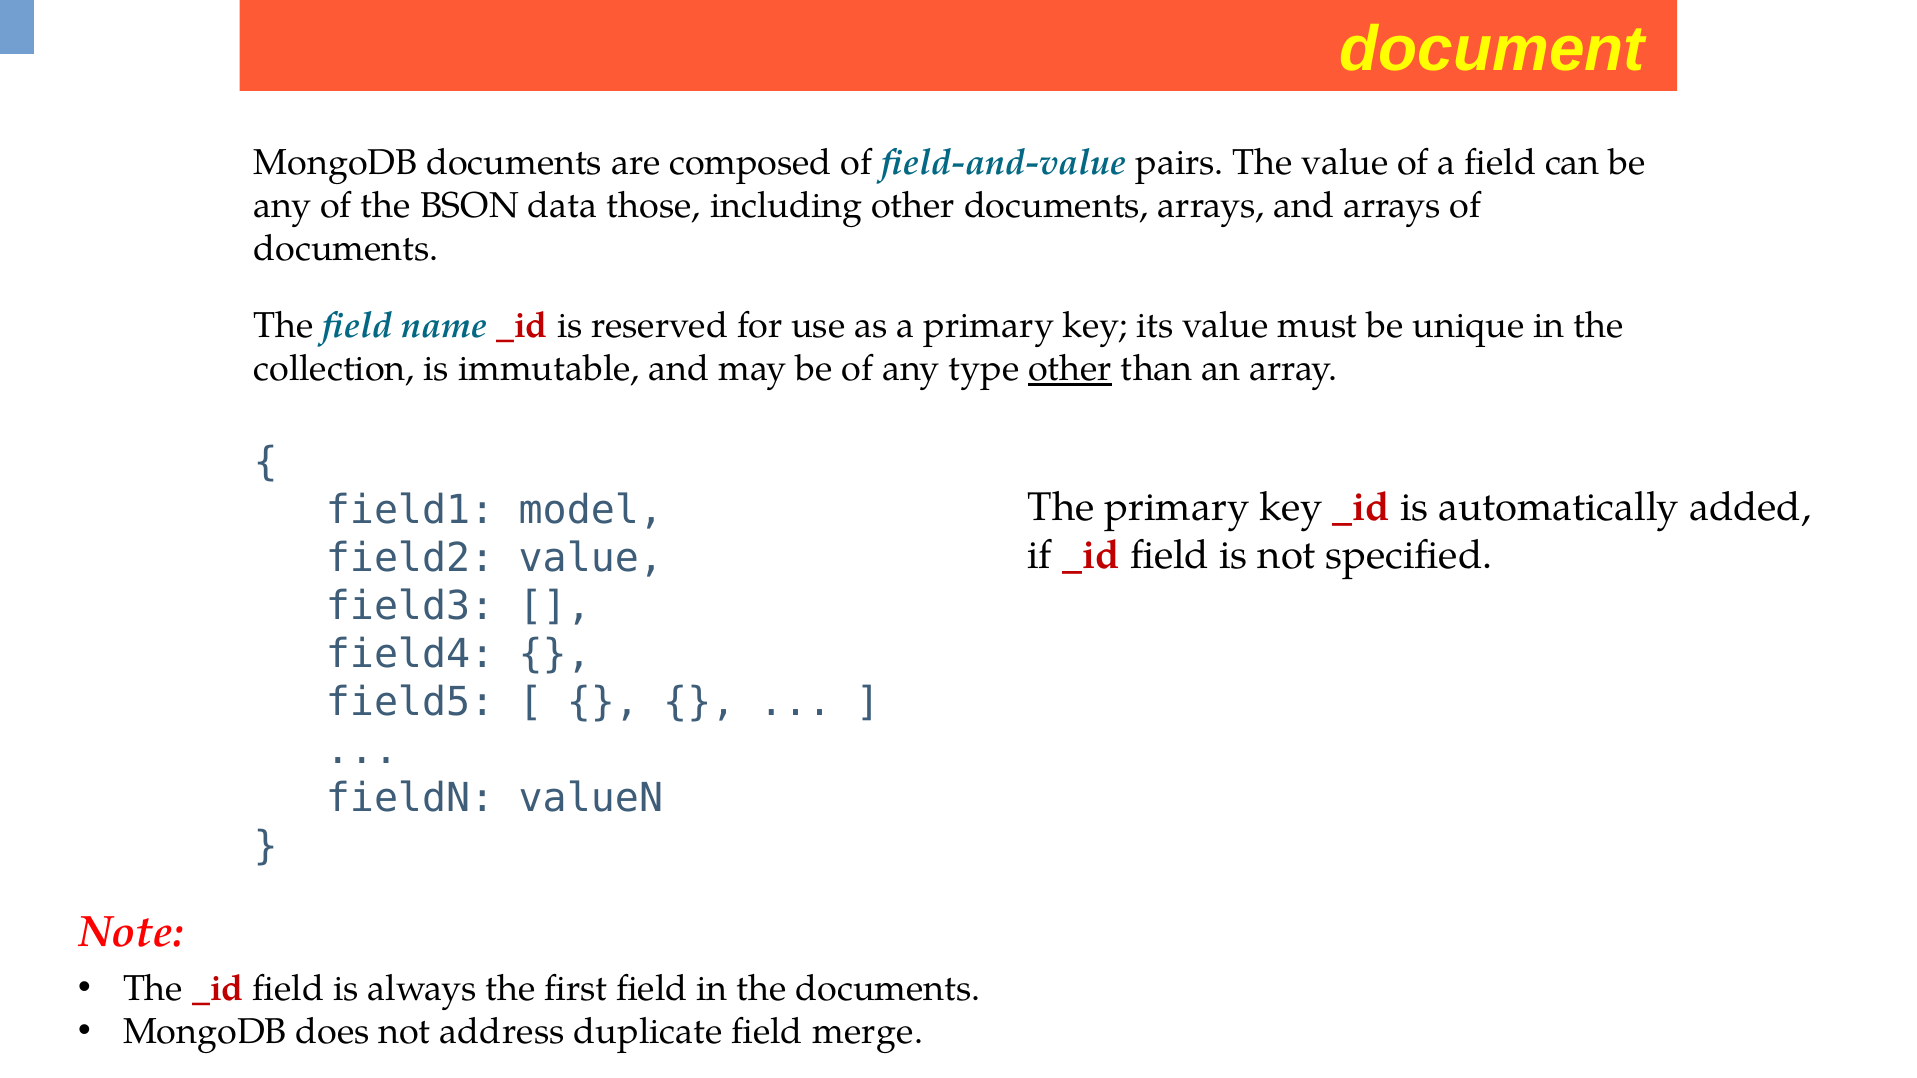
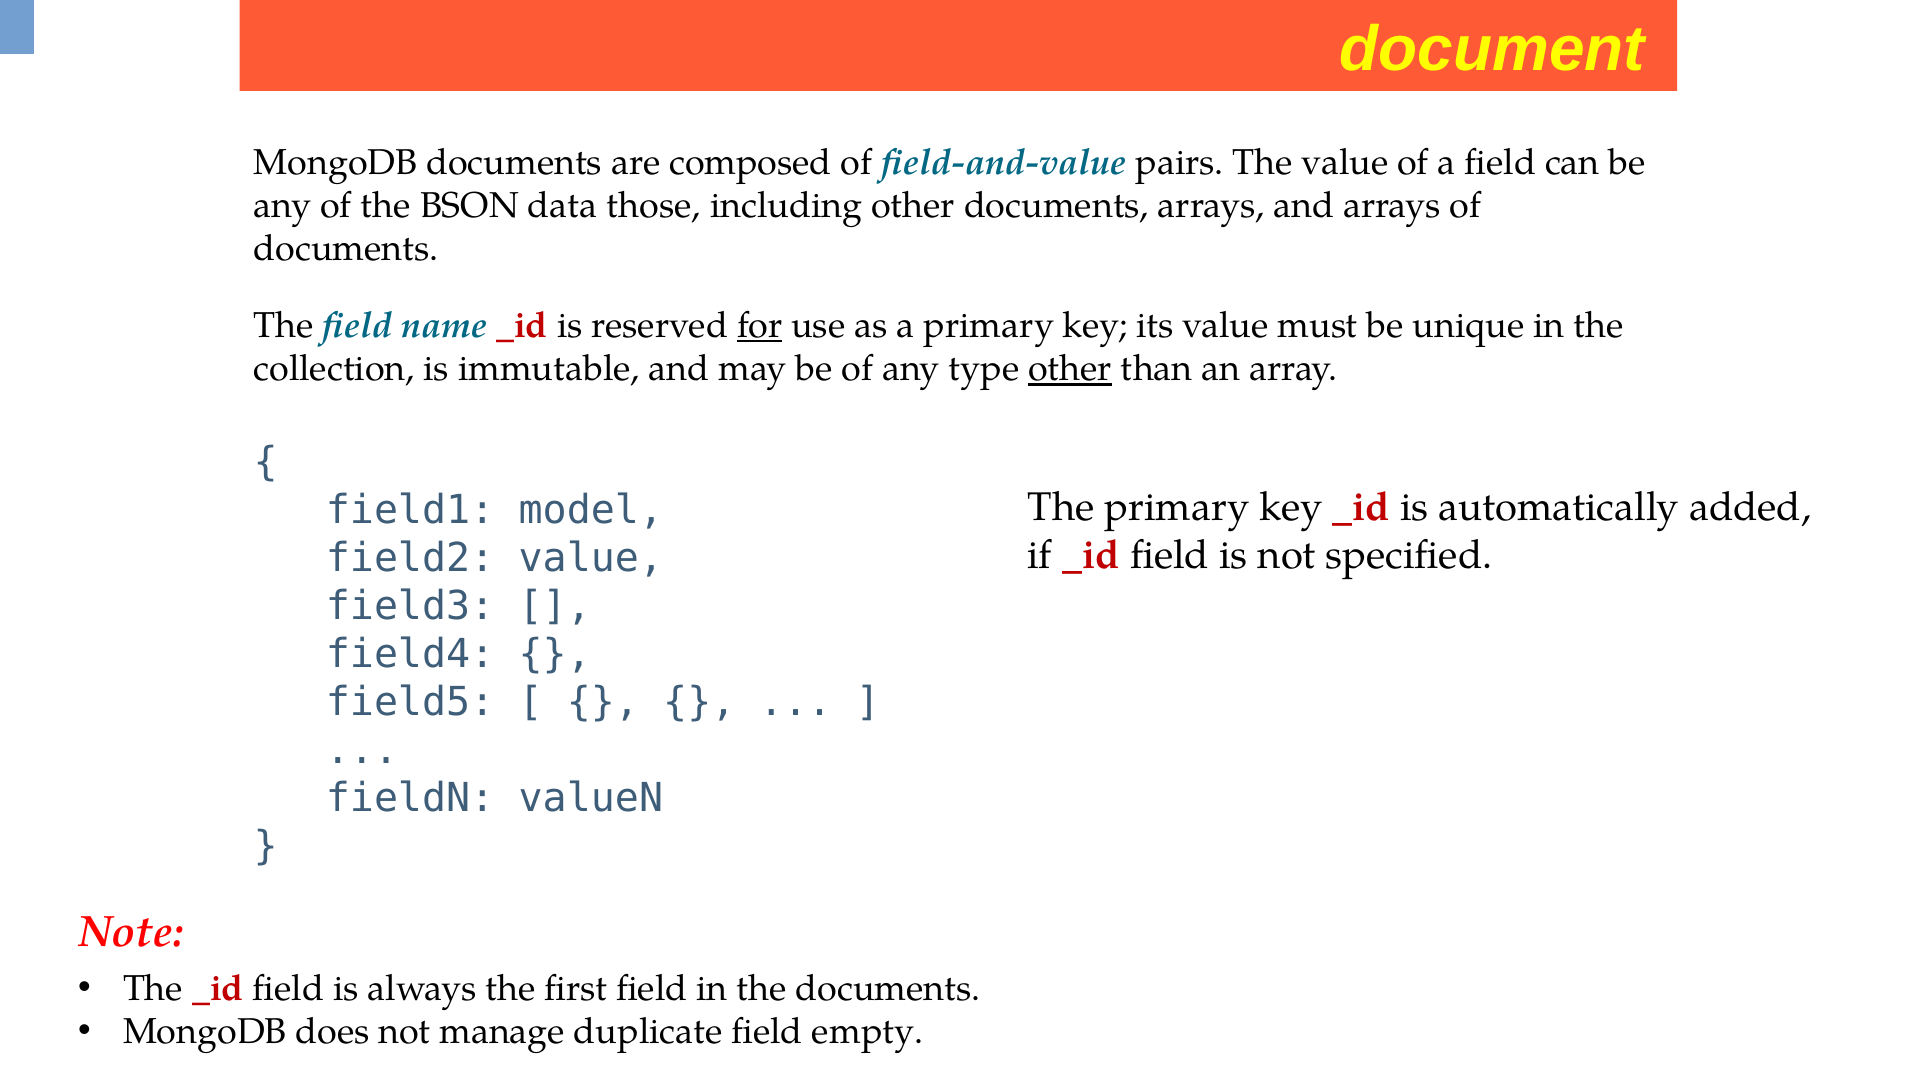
for underline: none -> present
address: address -> manage
merge: merge -> empty
